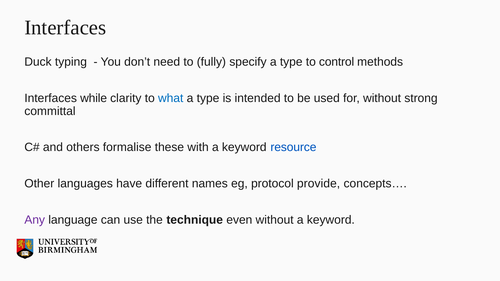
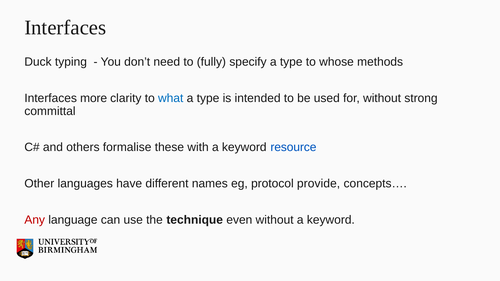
control: control -> whose
while: while -> more
Any colour: purple -> red
